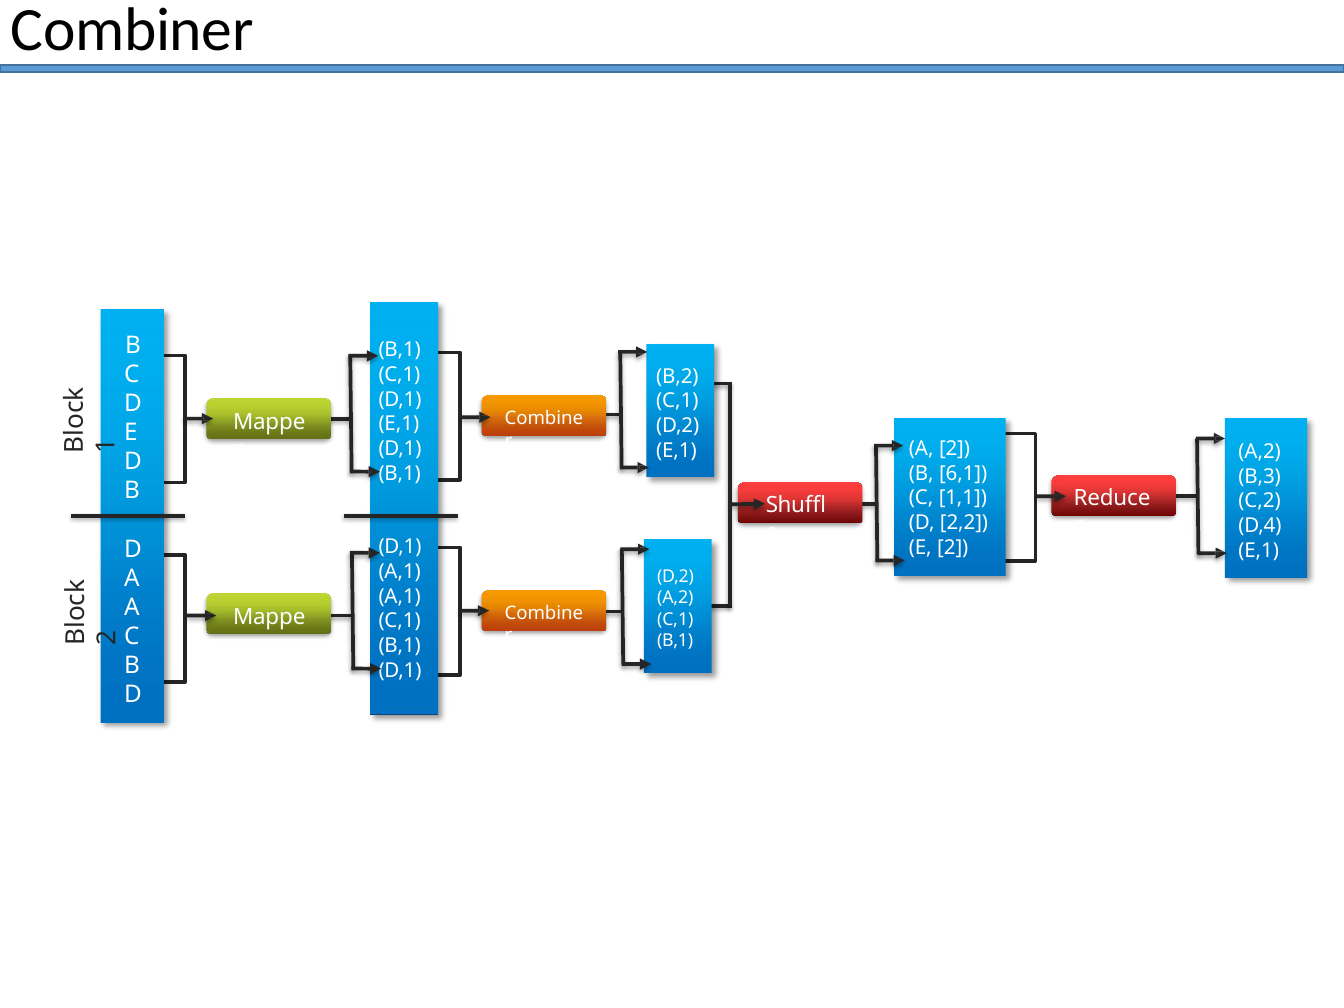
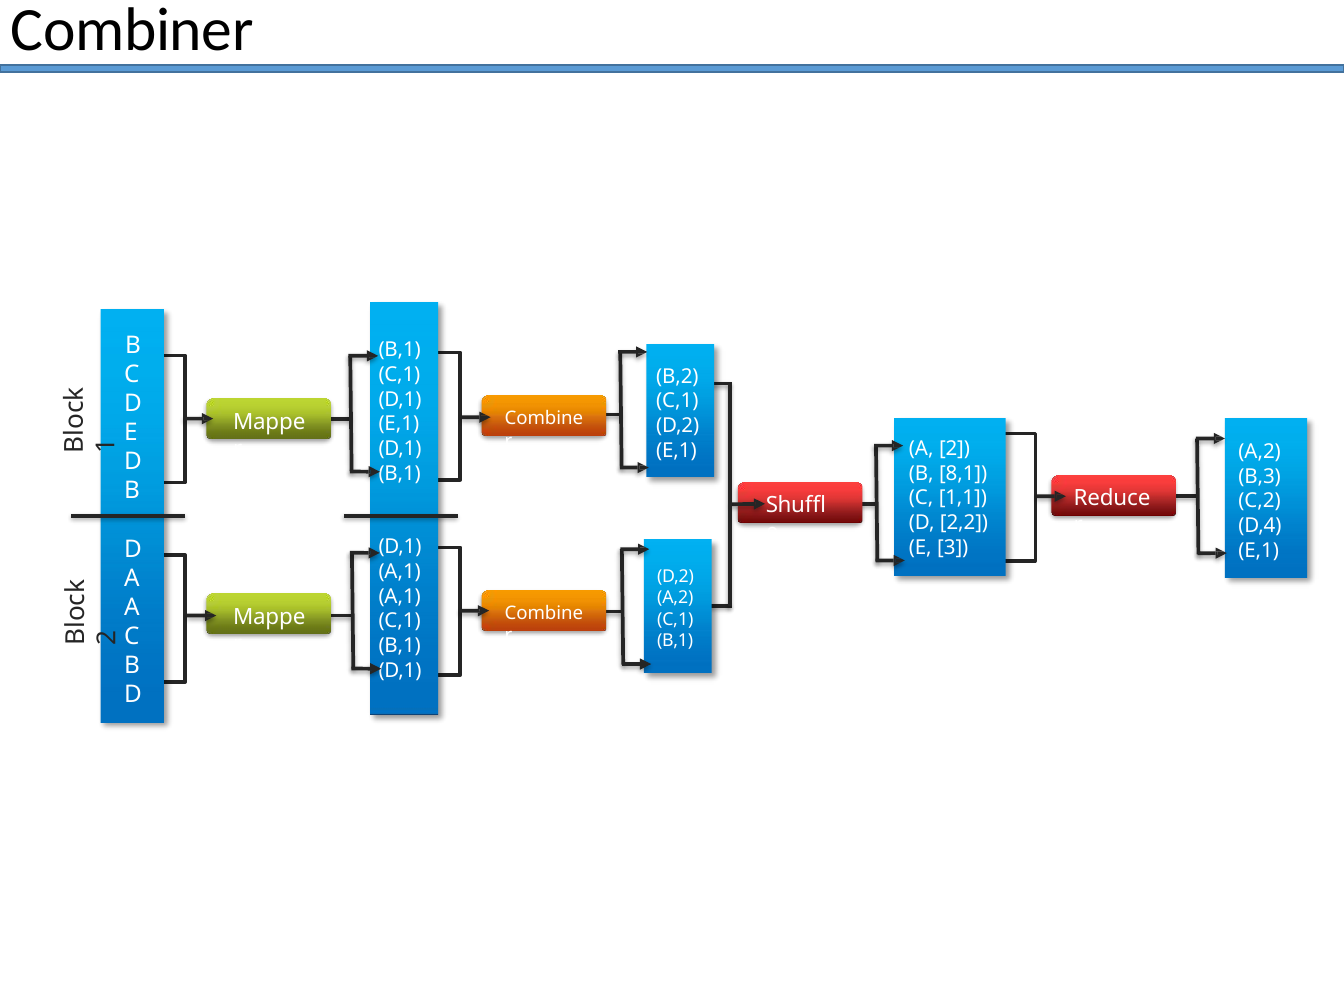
6,1: 6,1 -> 8,1
2 at (953, 547): 2 -> 3
